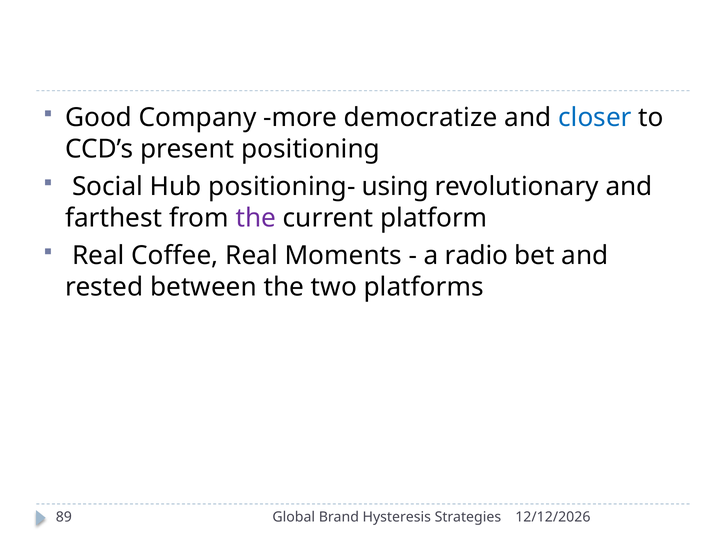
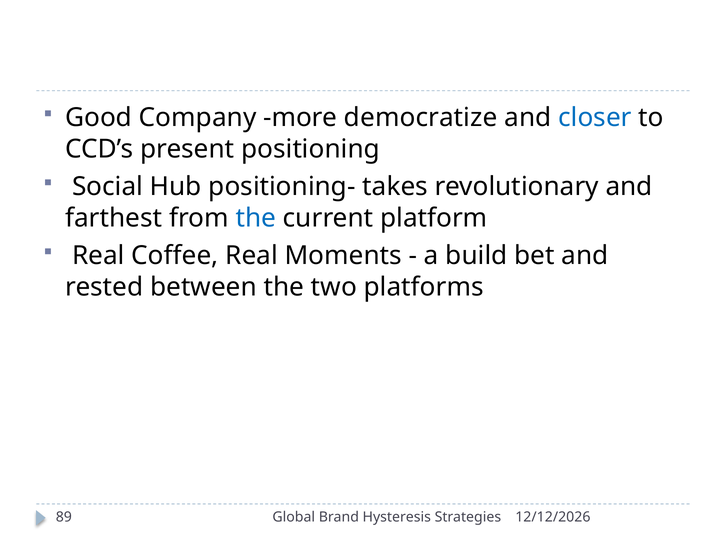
using: using -> takes
the at (256, 218) colour: purple -> blue
radio: radio -> build
